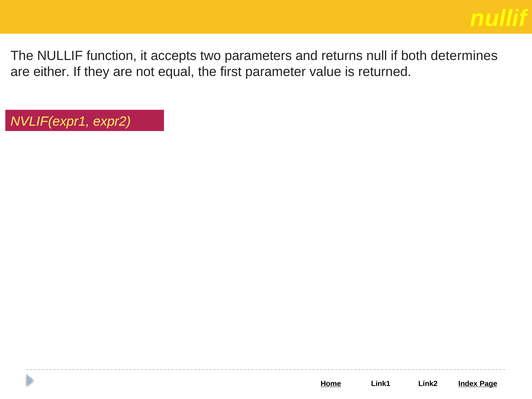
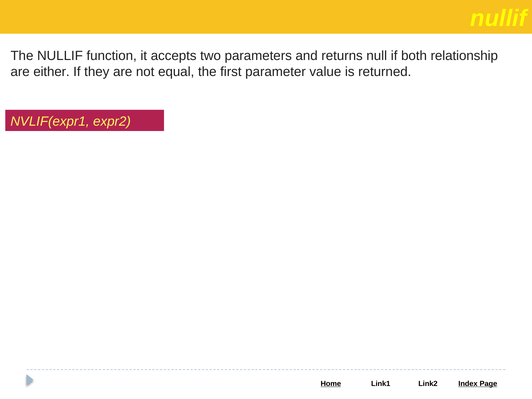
determines: determines -> relationship
